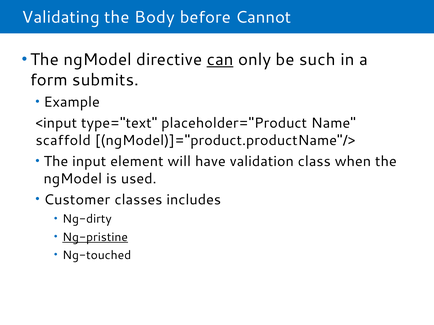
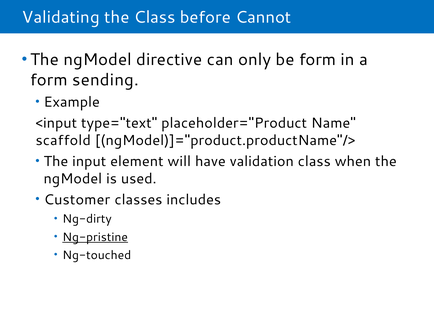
the Body: Body -> Class
can underline: present -> none
be such: such -> form
submits: submits -> sending
